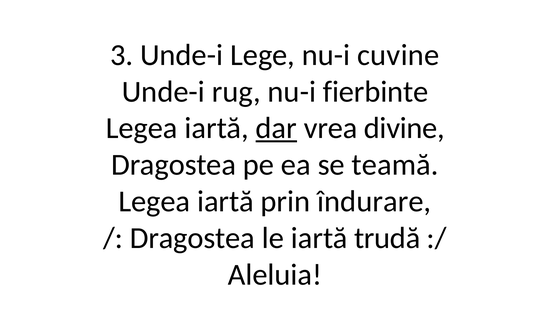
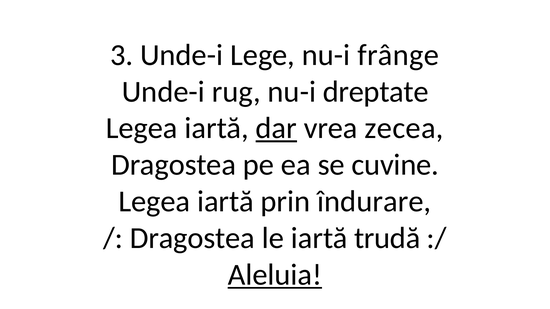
cuvine: cuvine -> frânge
fierbinte: fierbinte -> dreptate
divine: divine -> zecea
teamă: teamă -> cuvine
Aleluia underline: none -> present
